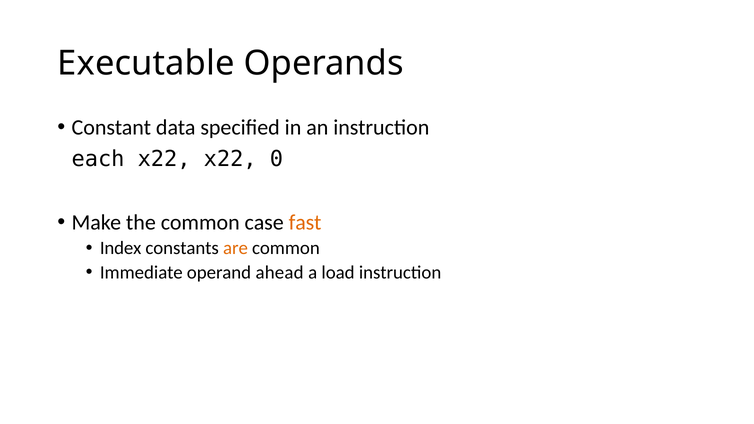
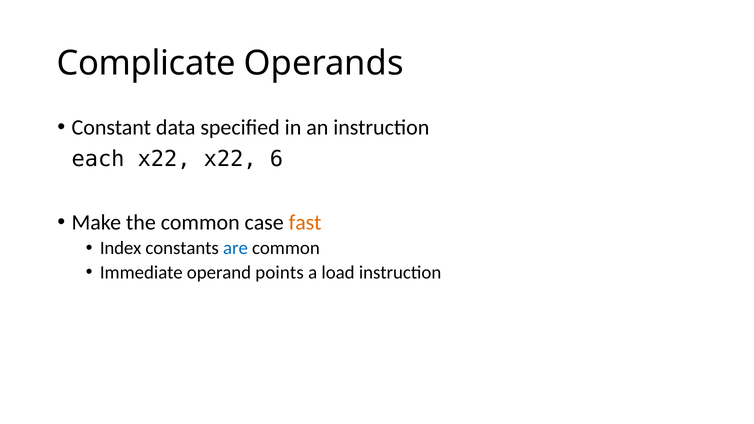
Executable: Executable -> Complicate
0: 0 -> 6
are colour: orange -> blue
ahead: ahead -> points
